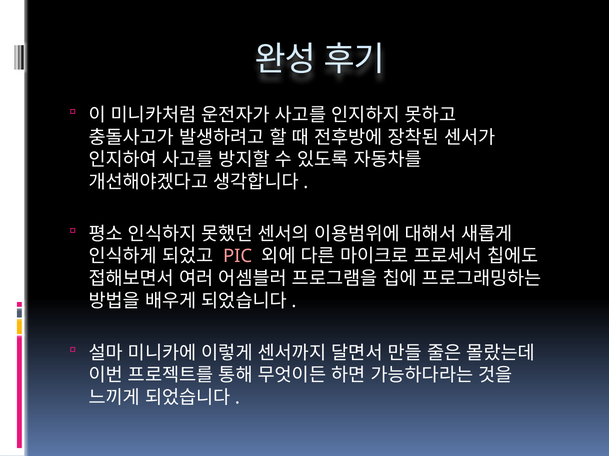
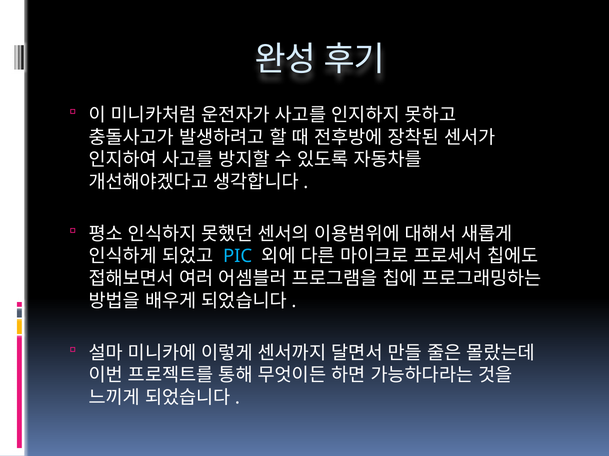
PIC colour: pink -> light blue
